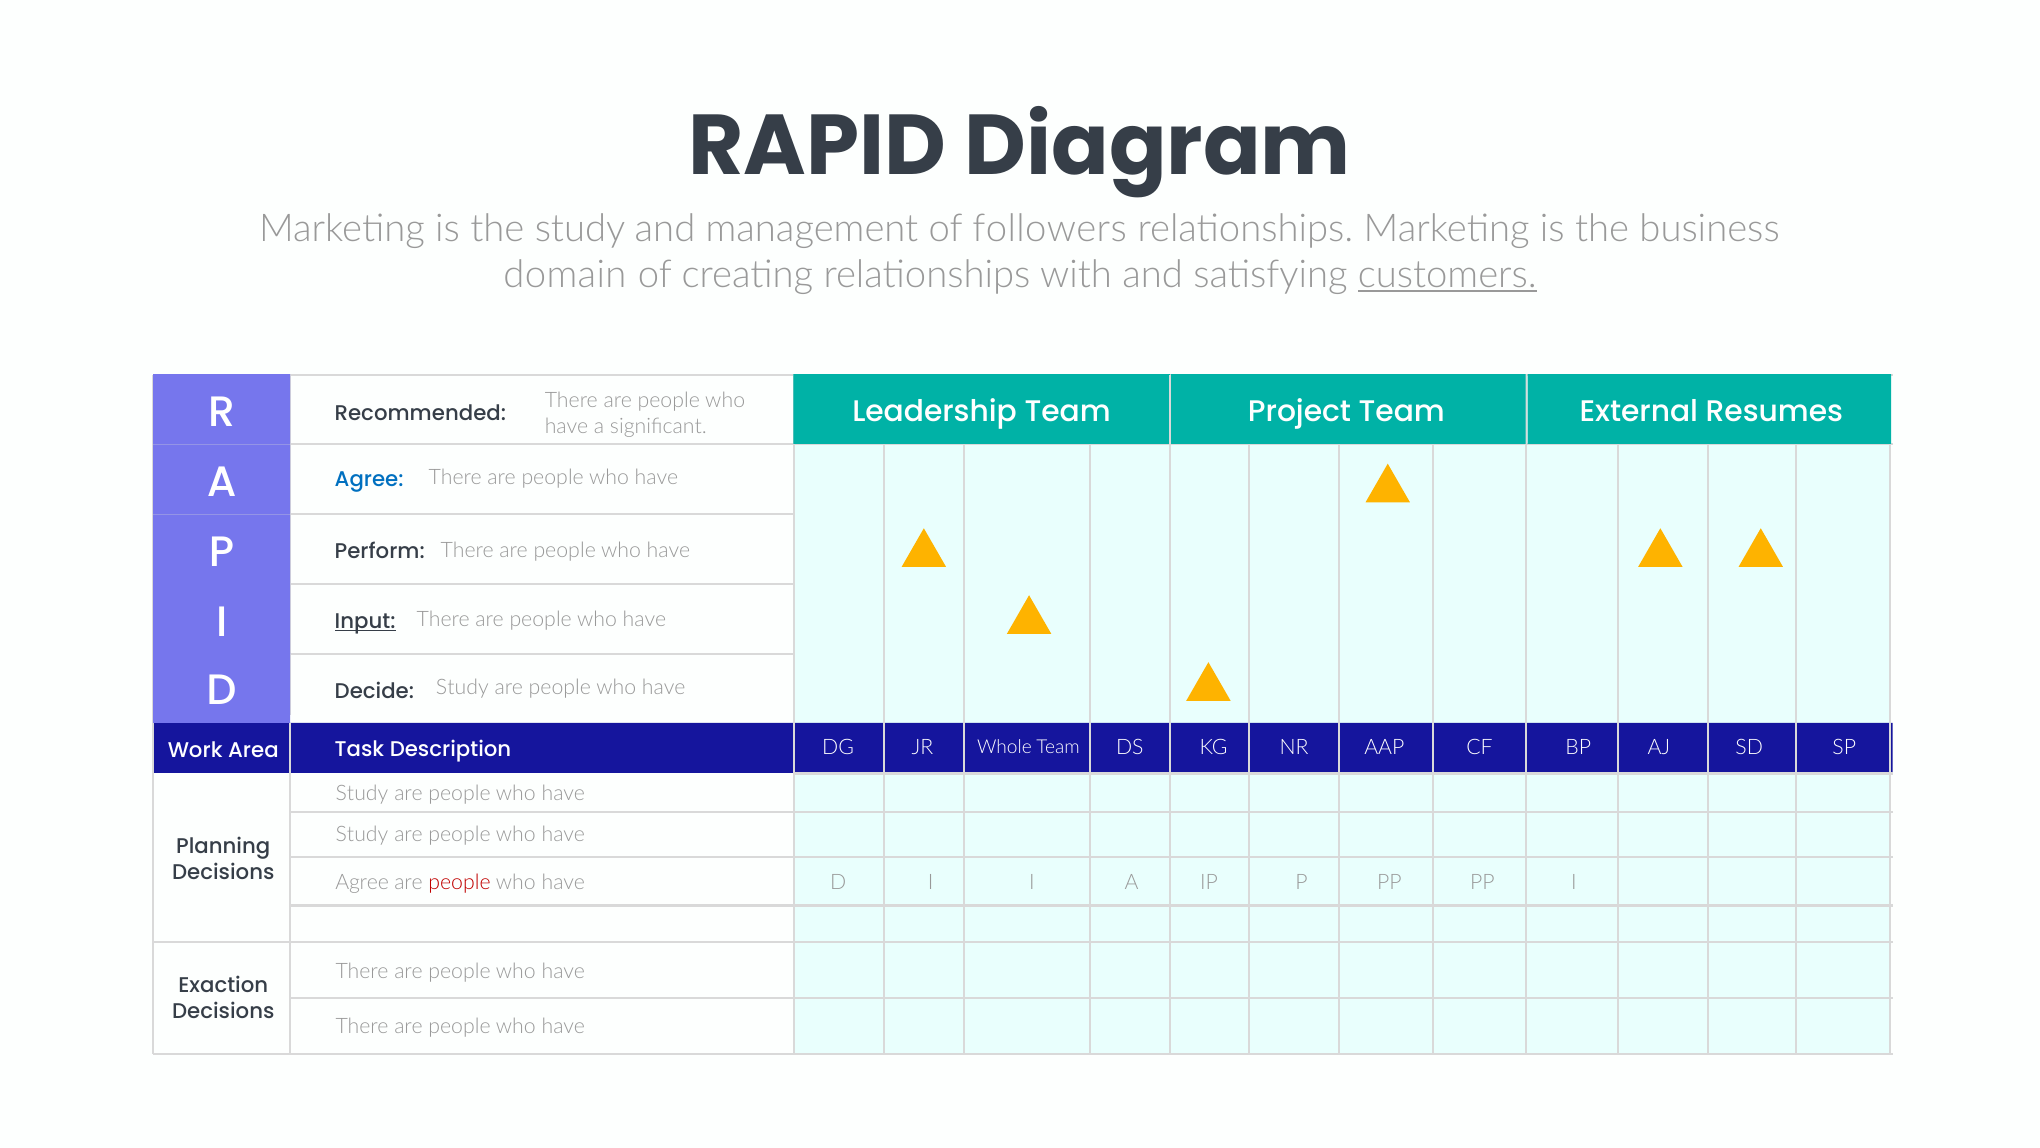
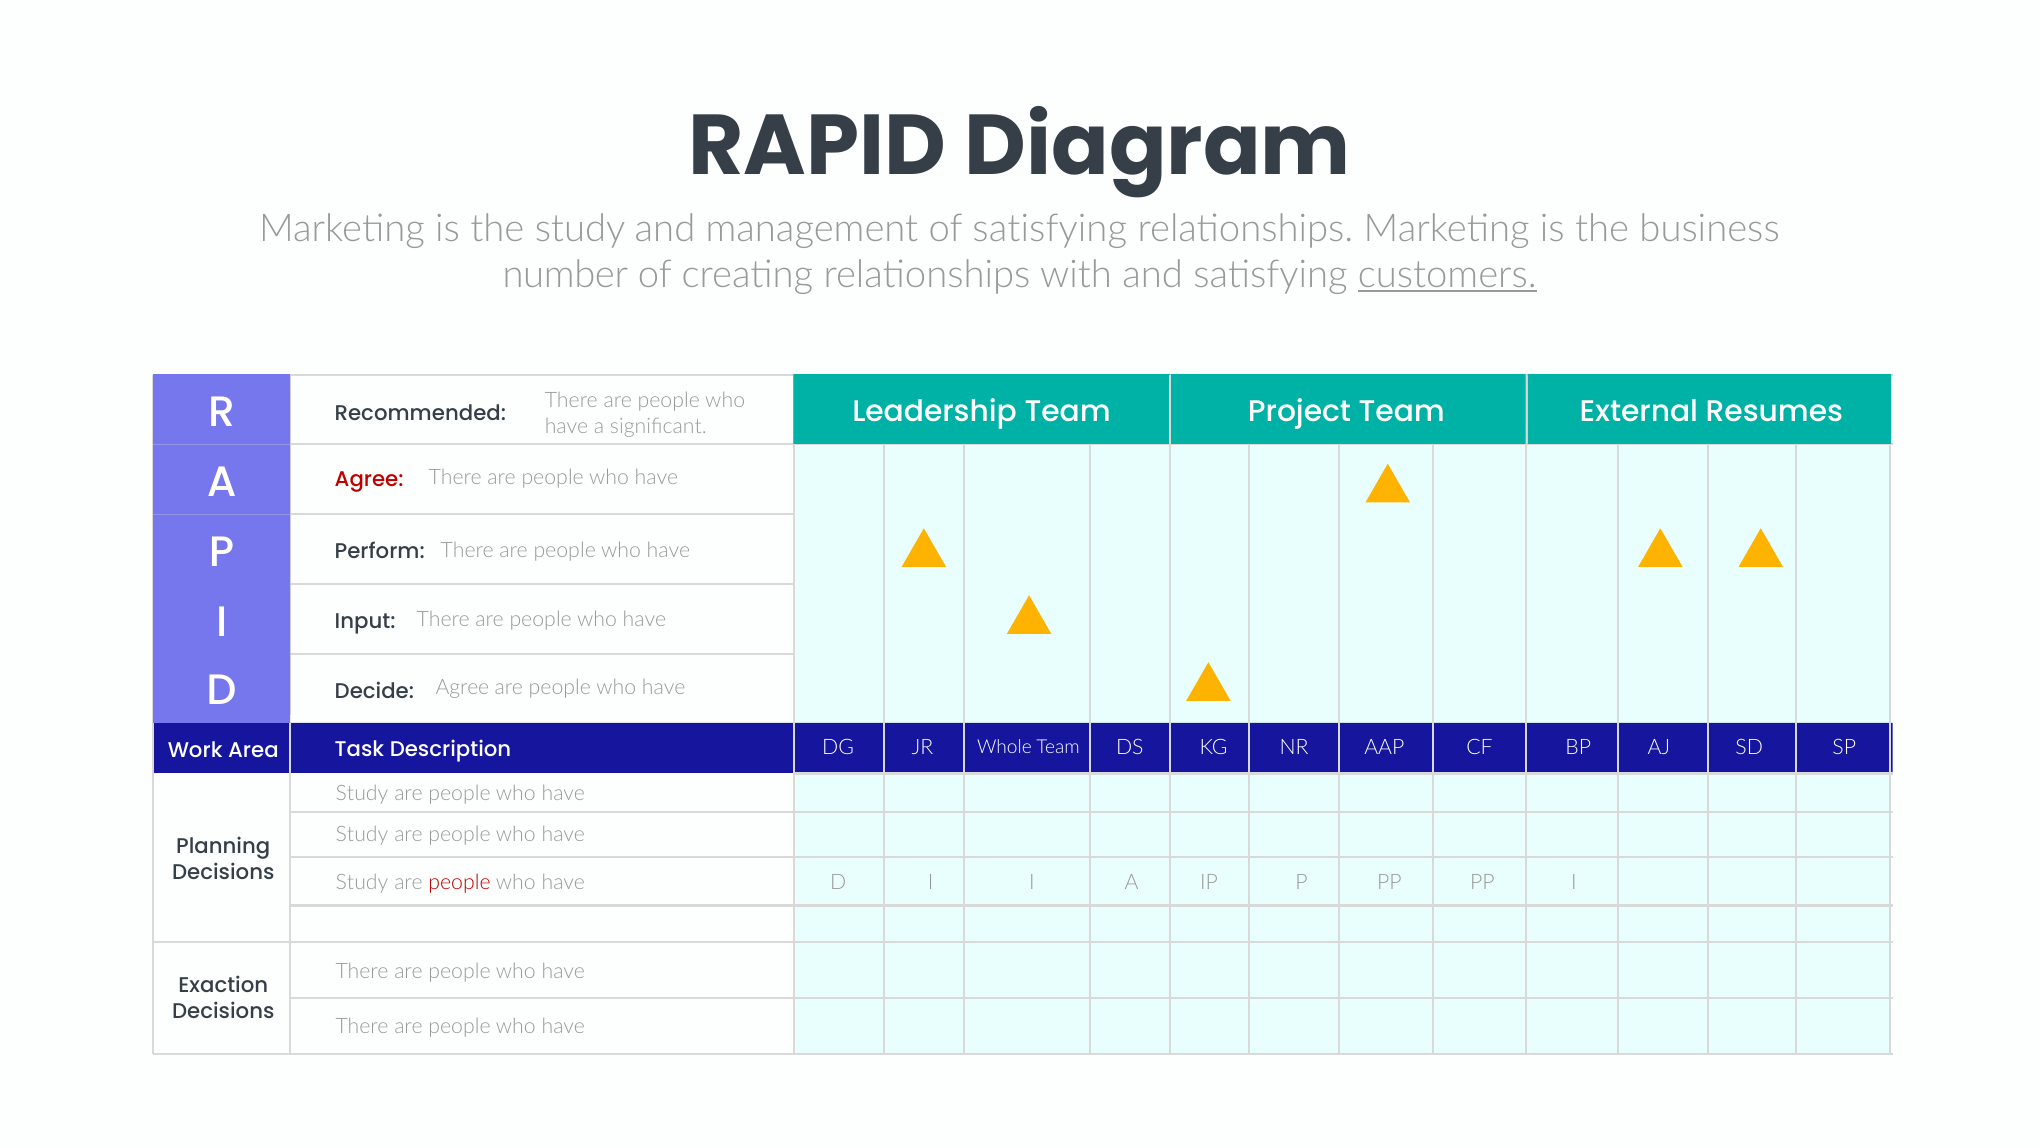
of followers: followers -> satisfying
domain: domain -> number
Agree at (369, 479) colour: blue -> red
Input underline: present -> none
Study at (462, 687): Study -> Agree
Agree at (362, 882): Agree -> Study
